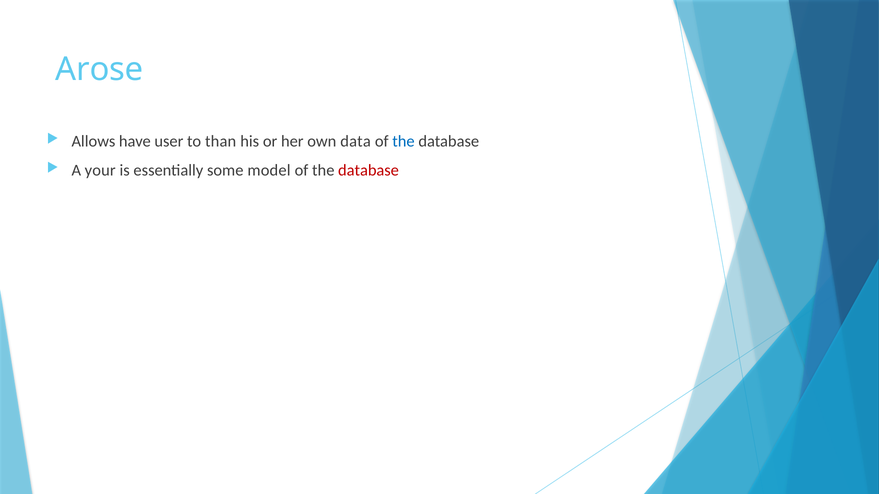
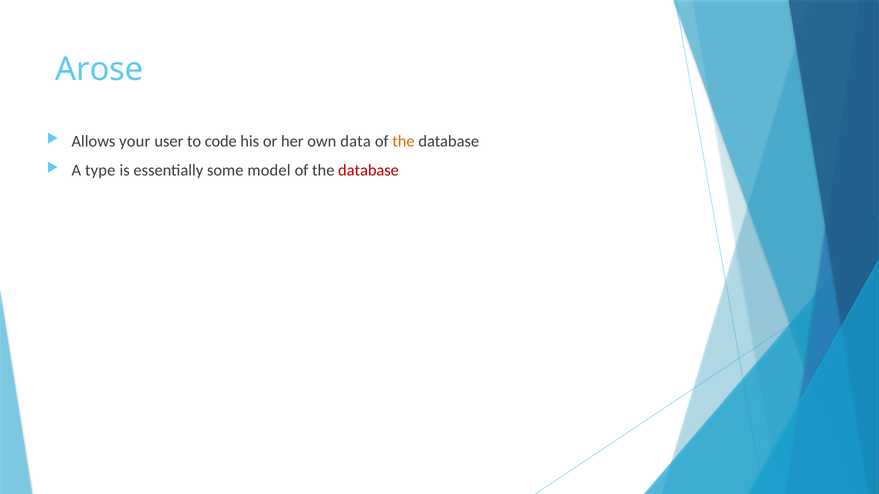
have: have -> your
than: than -> code
the at (404, 141) colour: blue -> orange
your: your -> type
